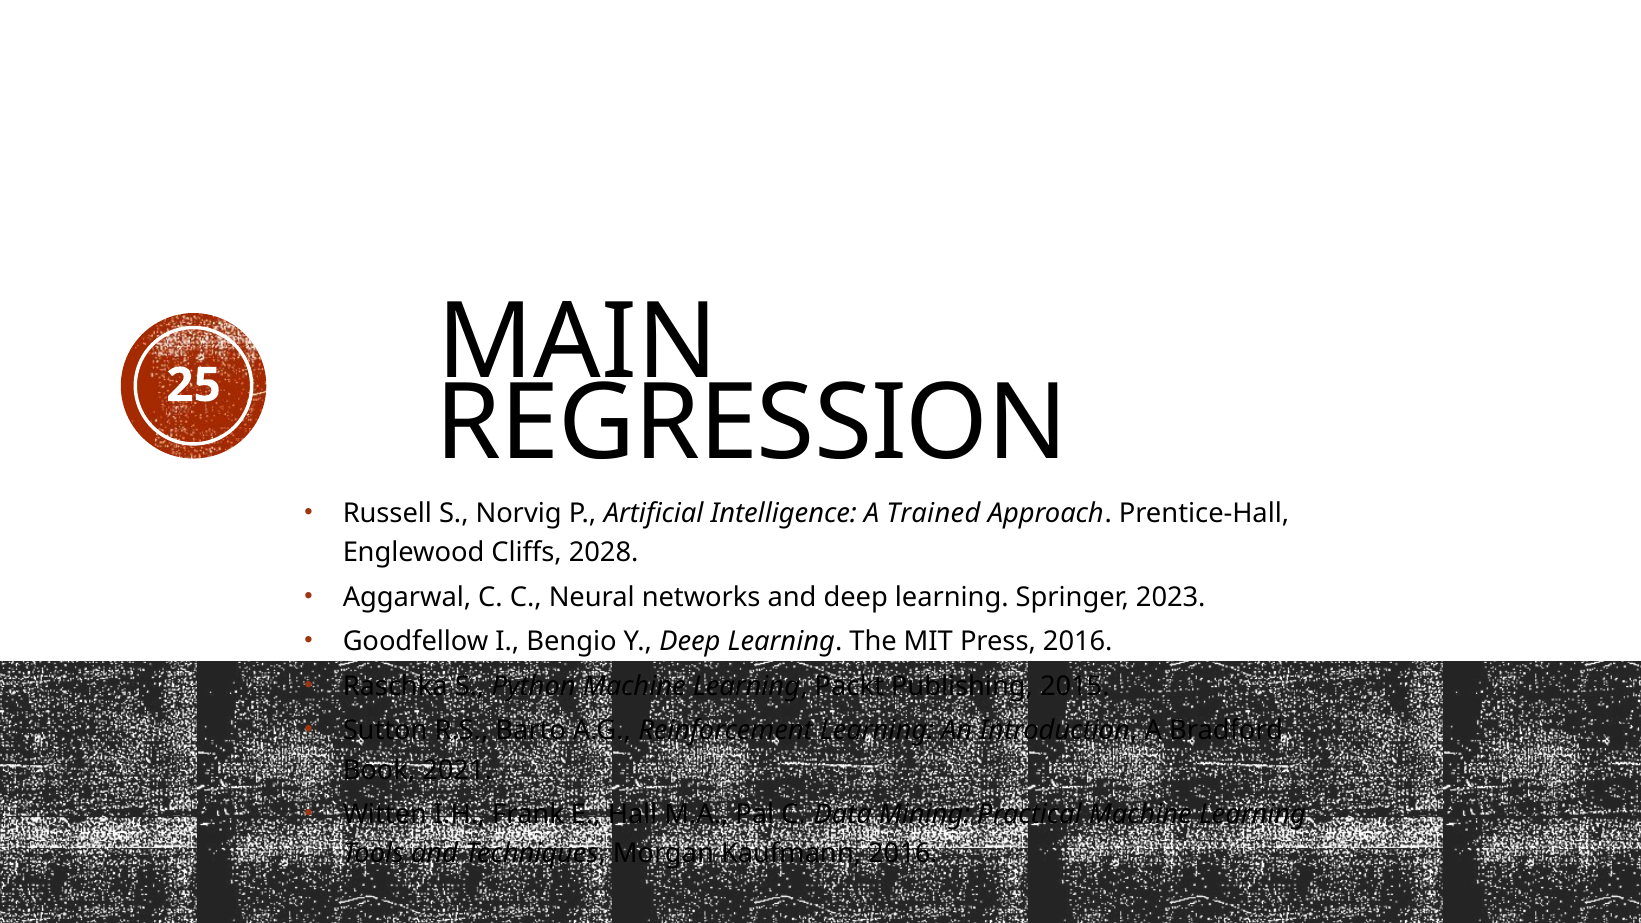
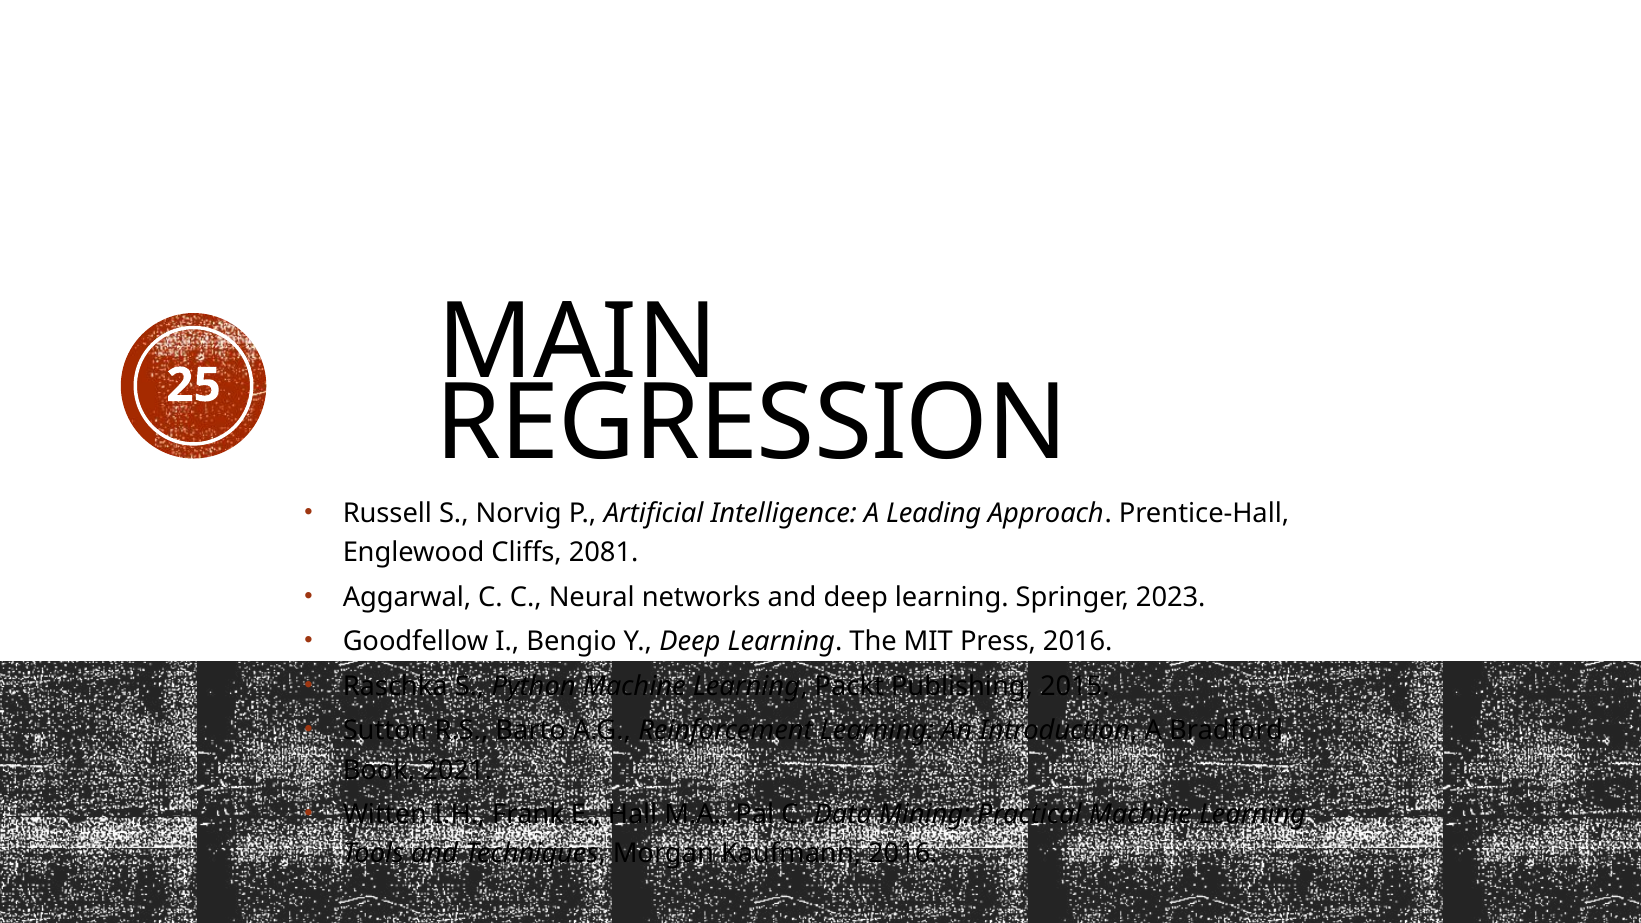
Trained: Trained -> Leading
2028: 2028 -> 2081
